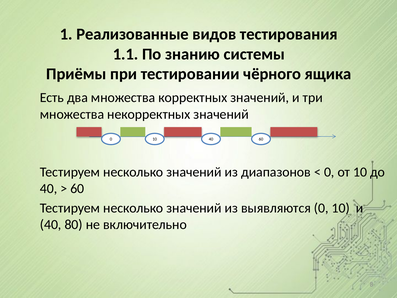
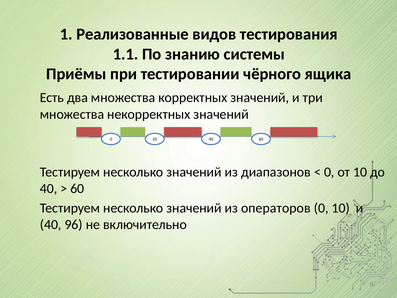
выявляются: выявляются -> операторов
80: 80 -> 96
